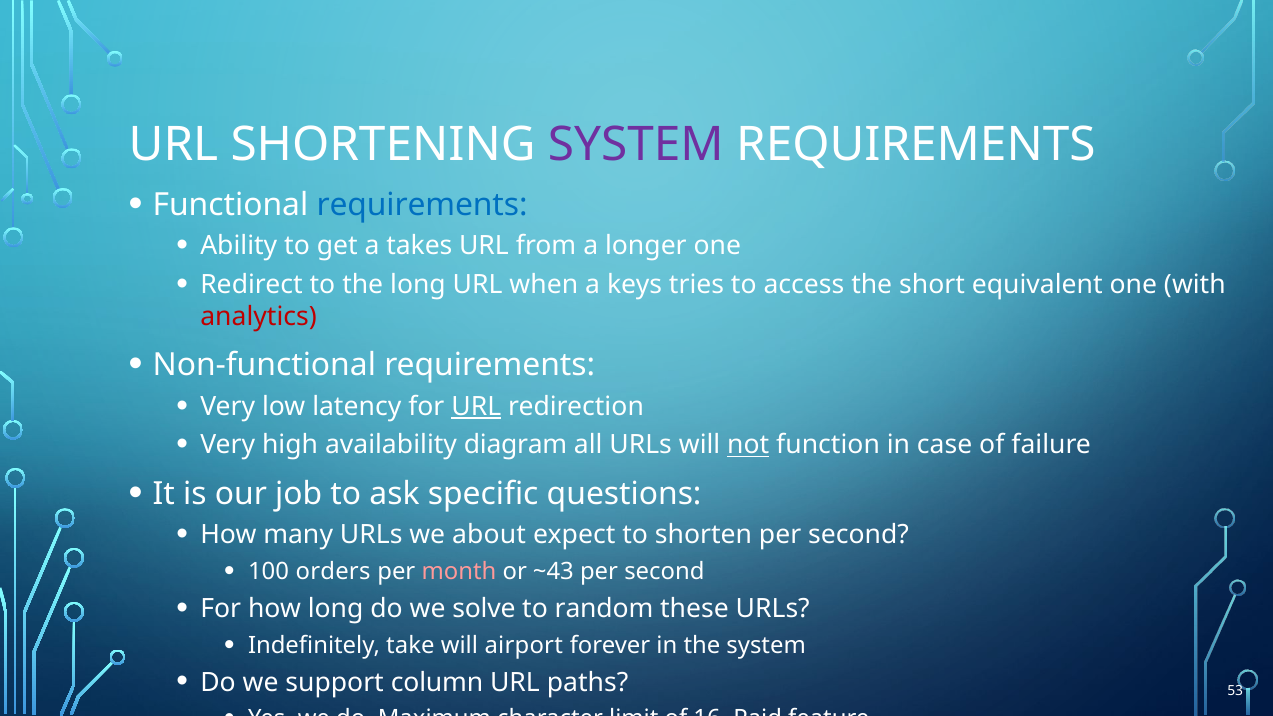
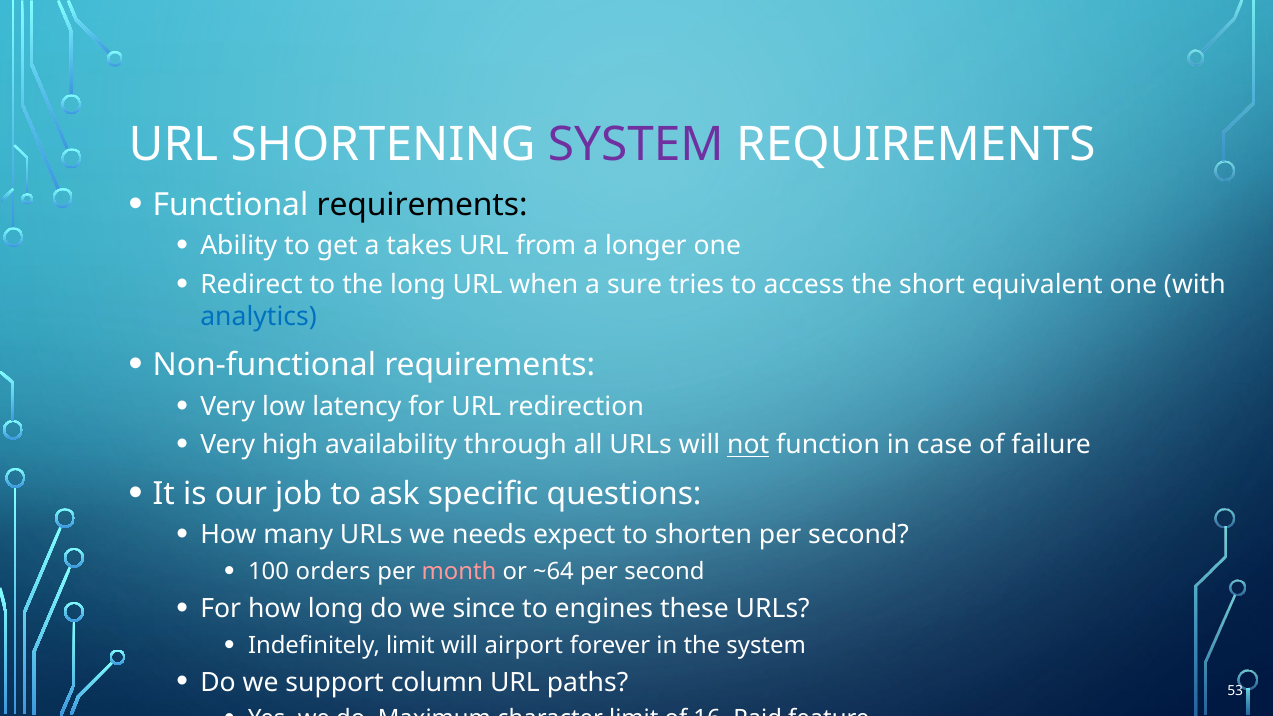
requirements at (422, 205) colour: blue -> black
keys: keys -> sure
analytics colour: red -> blue
URL at (476, 407) underline: present -> none
diagram: diagram -> through
about: about -> needs
~43: ~43 -> ~64
solve: solve -> since
random: random -> engines
Indefinitely take: take -> limit
